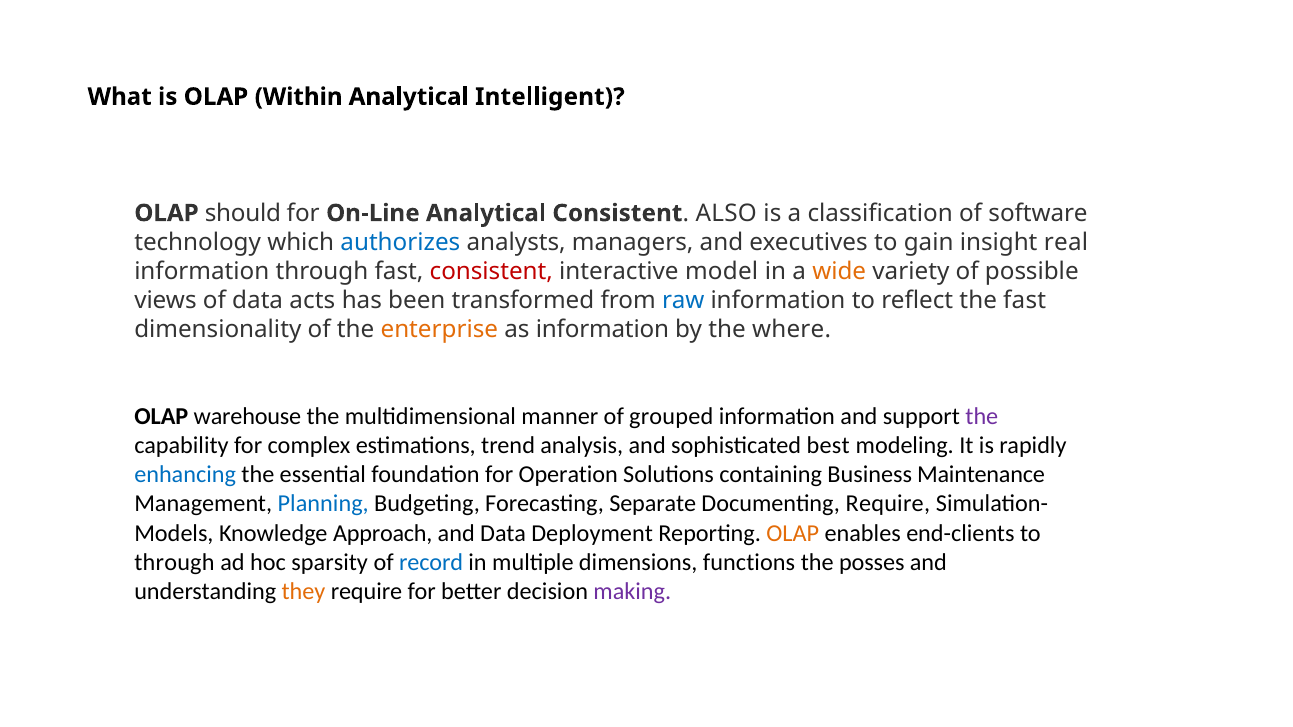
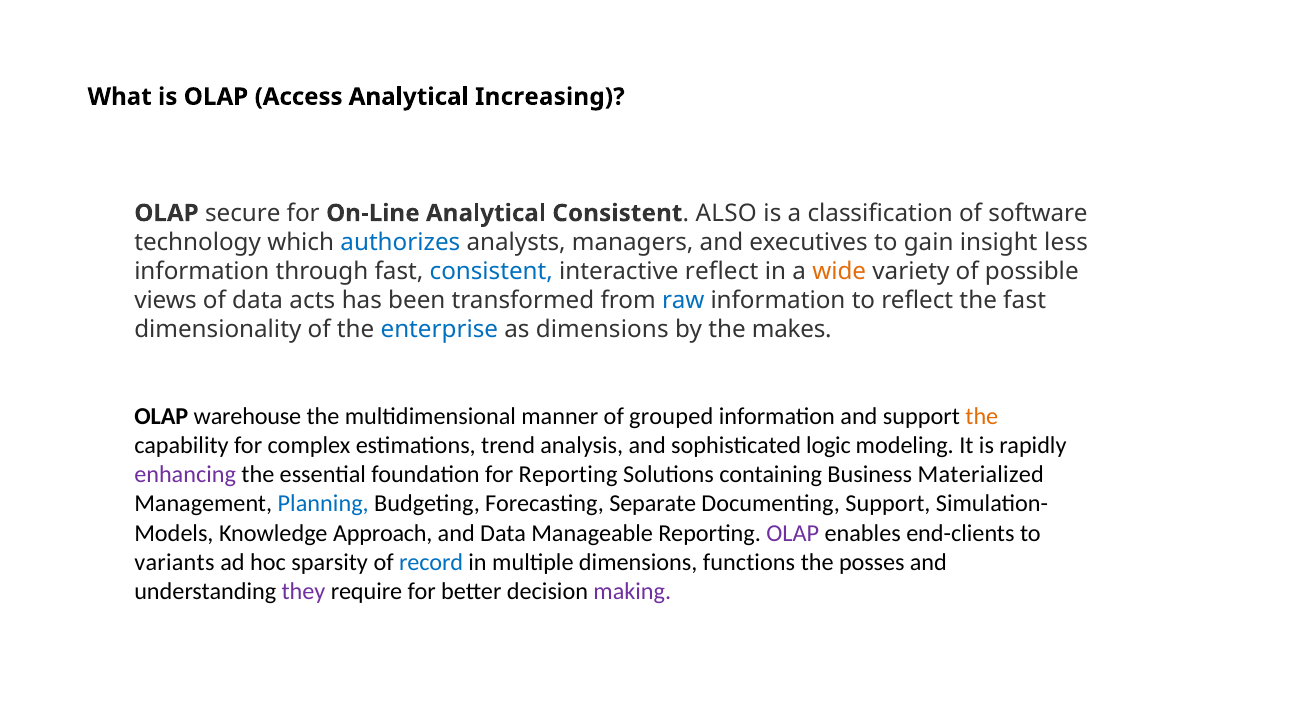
Within: Within -> Access
Intelligent: Intelligent -> Increasing
should: should -> secure
real: real -> less
consistent at (491, 271) colour: red -> blue
interactive model: model -> reflect
enterprise colour: orange -> blue
as information: information -> dimensions
where: where -> makes
the at (982, 417) colour: purple -> orange
best: best -> logic
enhancing colour: blue -> purple
for Operation: Operation -> Reporting
Maintenance: Maintenance -> Materialized
Documenting Require: Require -> Support
Deployment: Deployment -> Manageable
OLAP at (793, 533) colour: orange -> purple
through at (174, 562): through -> variants
they colour: orange -> purple
